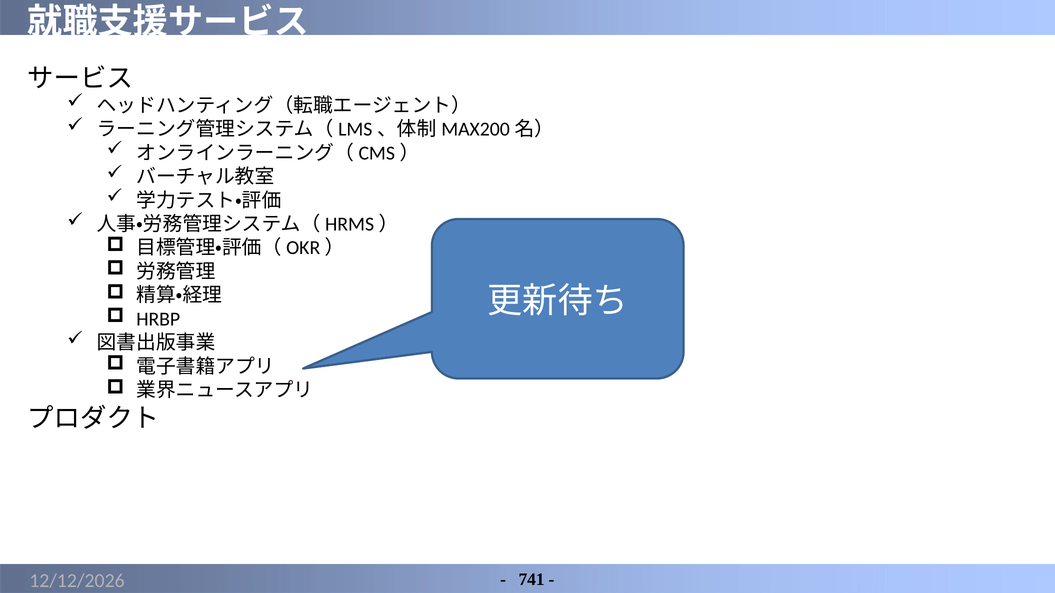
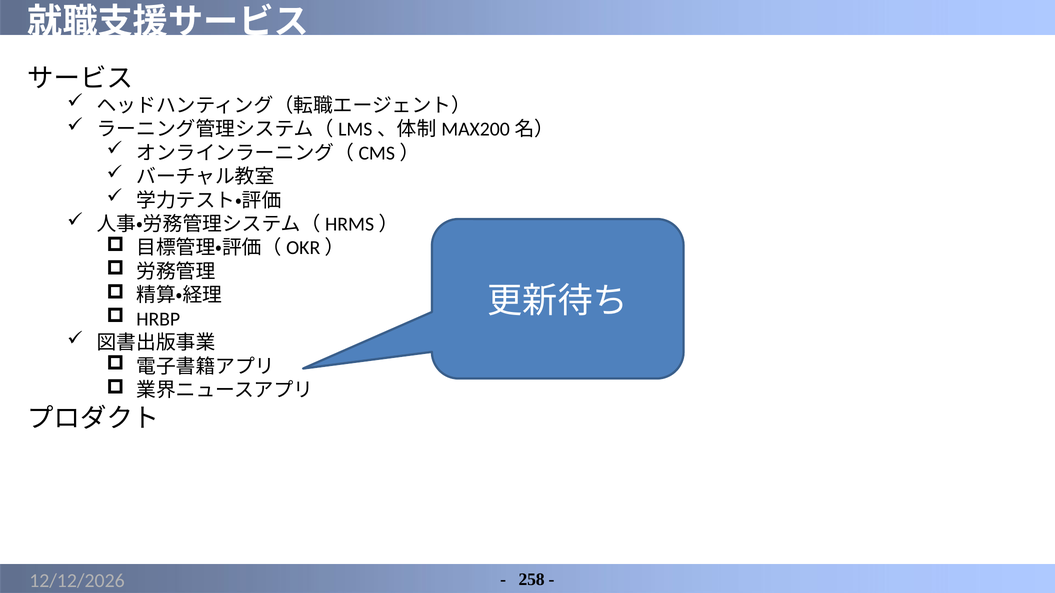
741: 741 -> 258
